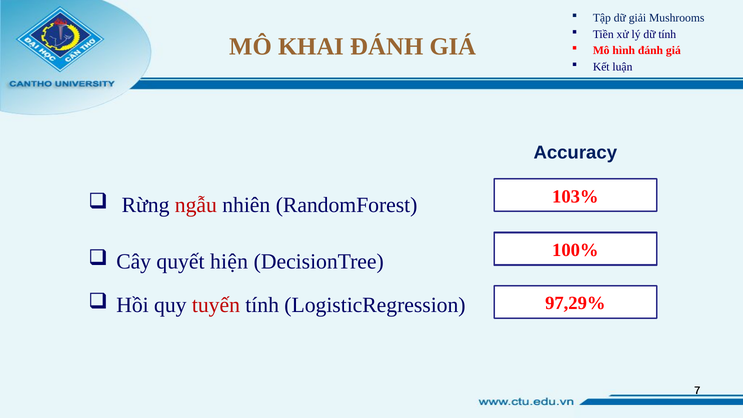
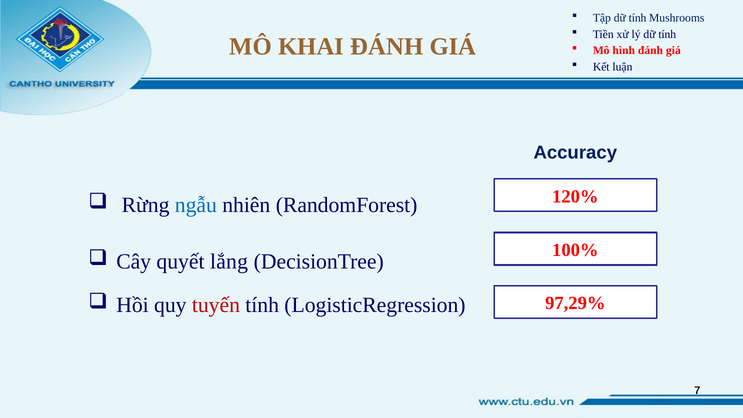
Tập dữ giải: giải -> tính
103%: 103% -> 120%
ngẫu colour: red -> blue
hiện: hiện -> lắng
